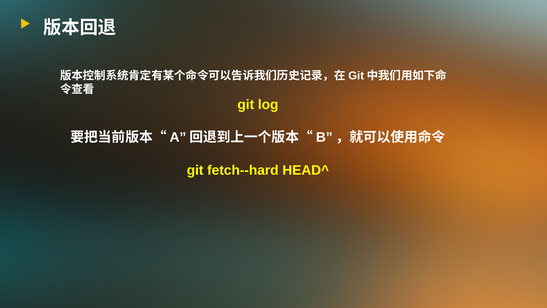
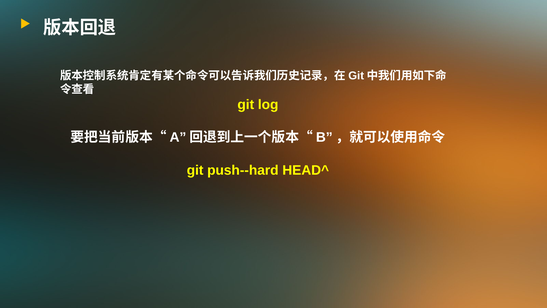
fetch--hard: fetch--hard -> push--hard
